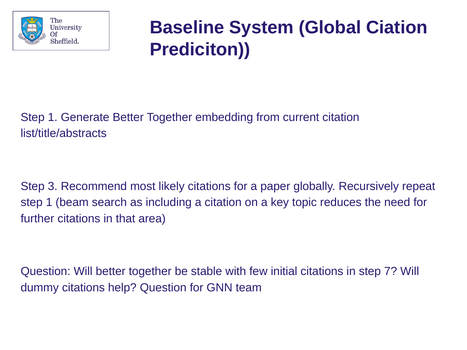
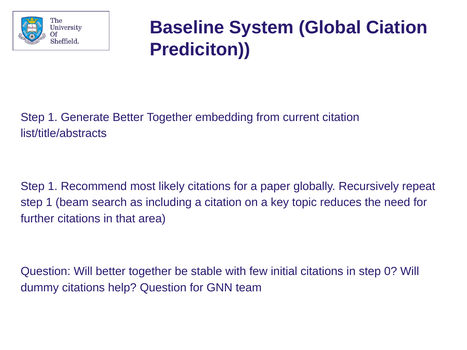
3 at (53, 186): 3 -> 1
7: 7 -> 0
